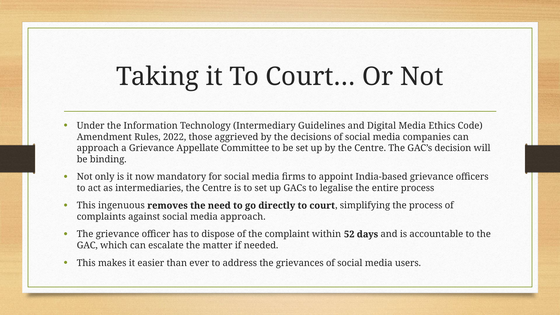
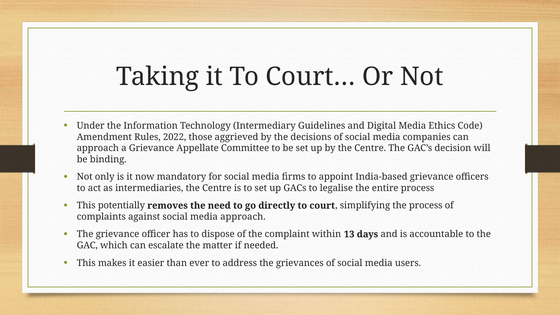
ingenuous: ingenuous -> potentially
52: 52 -> 13
